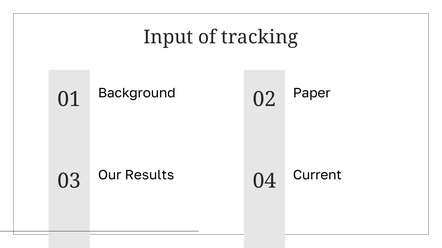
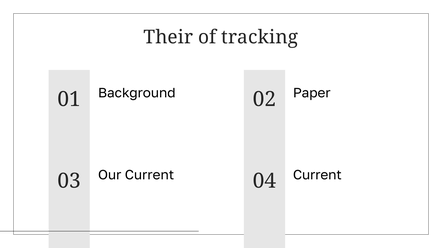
Input: Input -> Their
Our Results: Results -> Current
